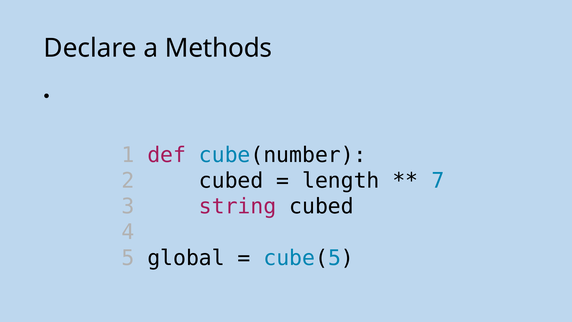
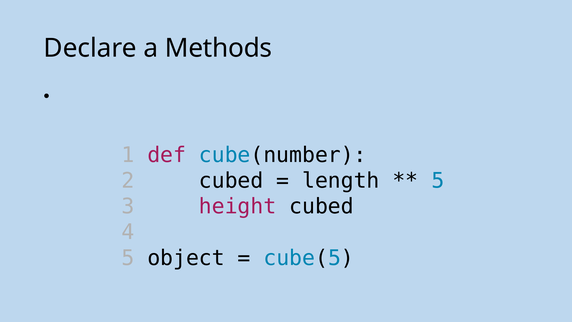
7 at (438, 181): 7 -> 5
string: string -> height
global: global -> object
